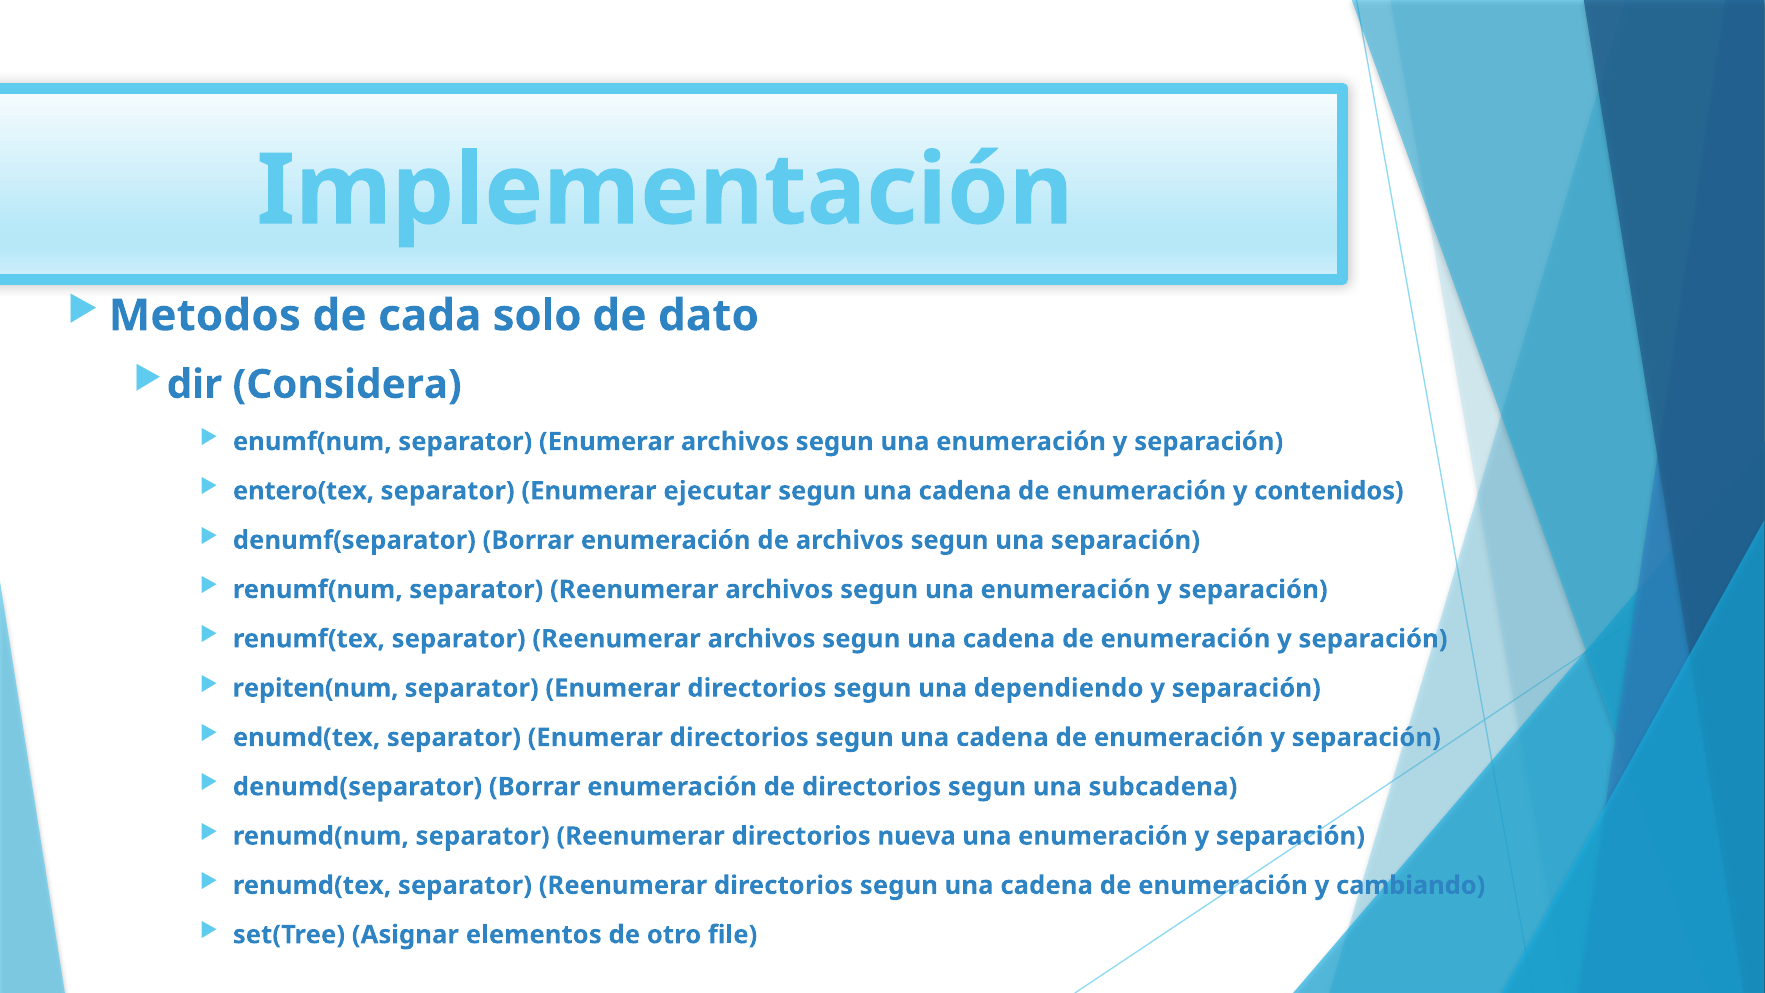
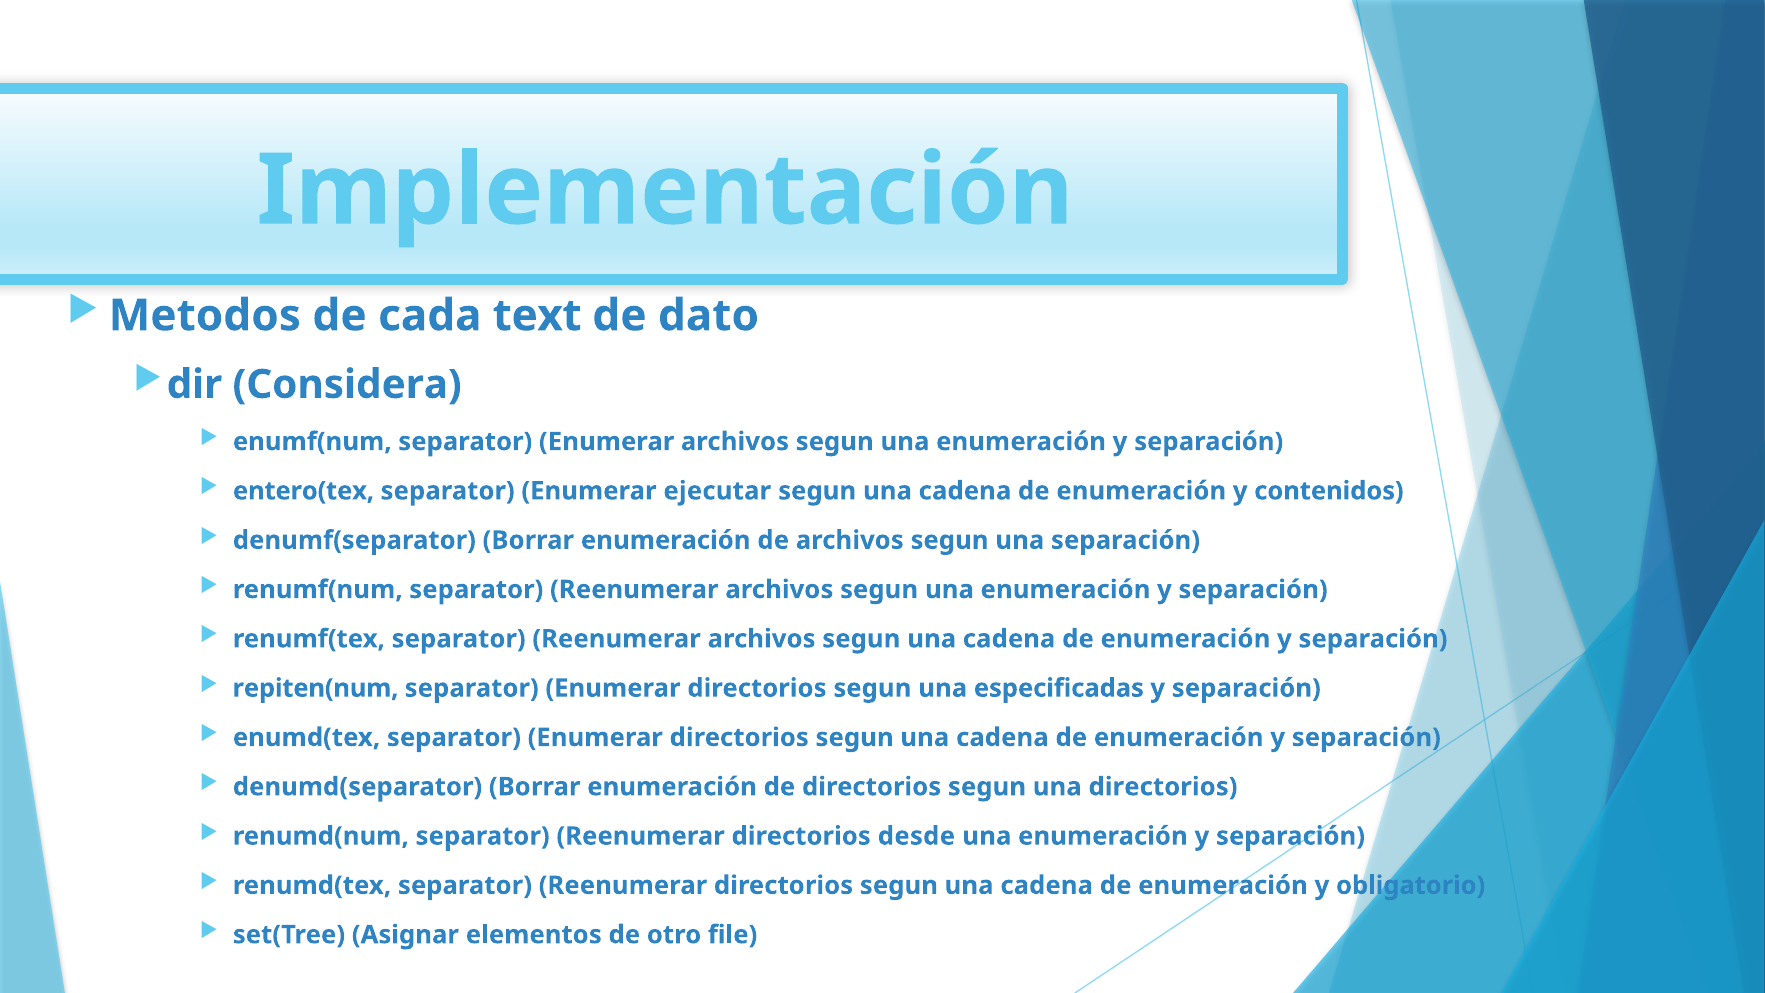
solo: solo -> text
dependiendo: dependiendo -> especificadas
una subcadena: subcadena -> directorios
nueva: nueva -> desde
cambiando: cambiando -> obligatorio
